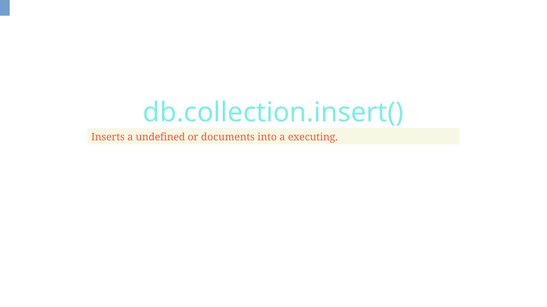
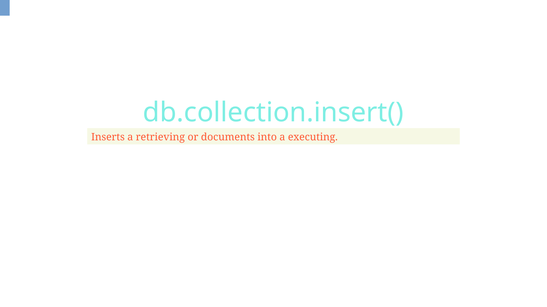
undefined: undefined -> retrieving
